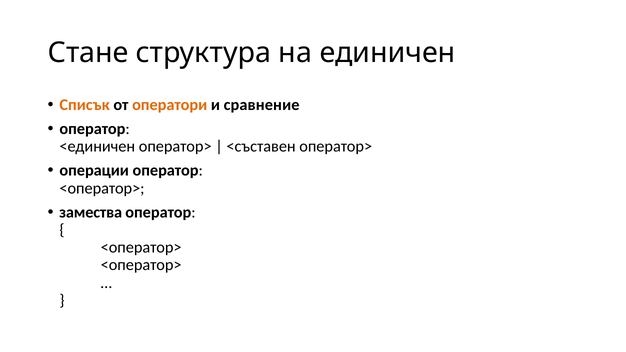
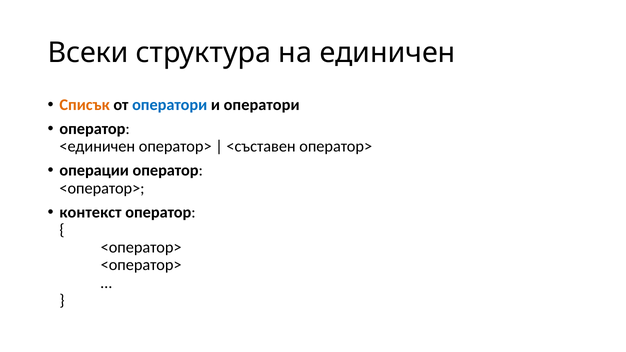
Стане: Стане -> Всеки
оператори at (170, 105) colour: orange -> blue
и сравнение: сравнение -> оператори
замества: замества -> контекст
